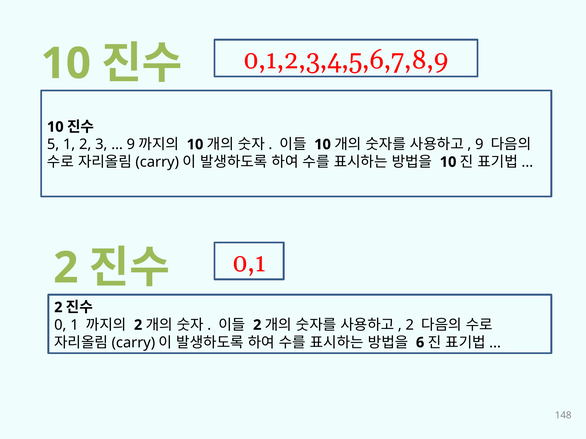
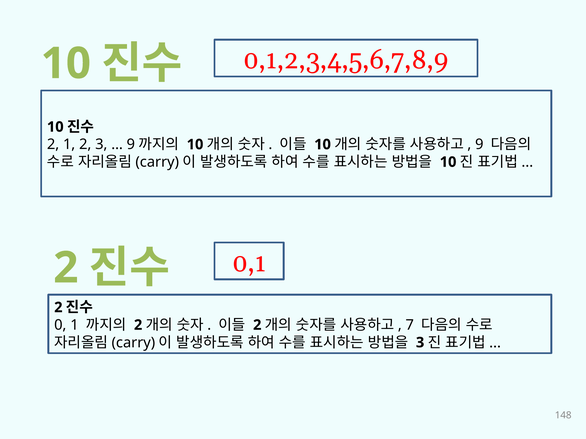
5 at (53, 145): 5 -> 2
2 at (410, 325): 2 -> 7
6 at (420, 343): 6 -> 3
